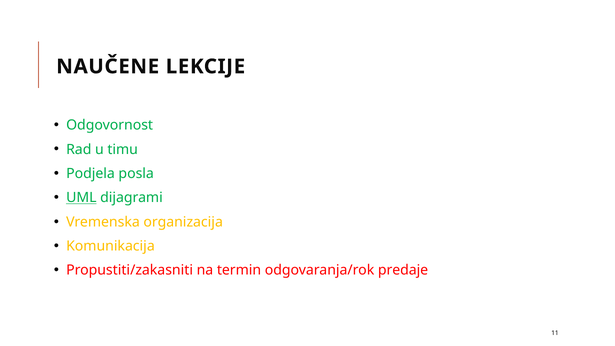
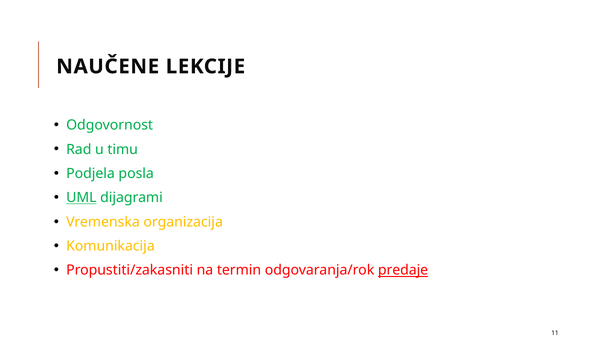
predaje underline: none -> present
